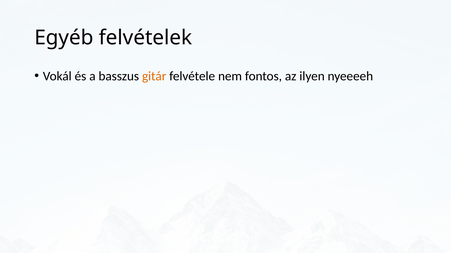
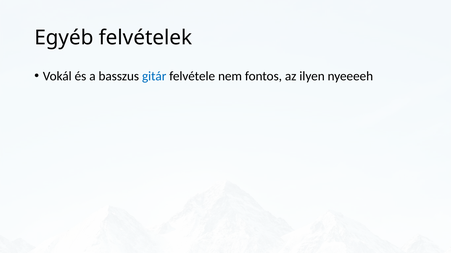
gitár colour: orange -> blue
